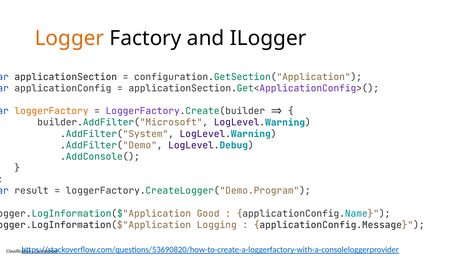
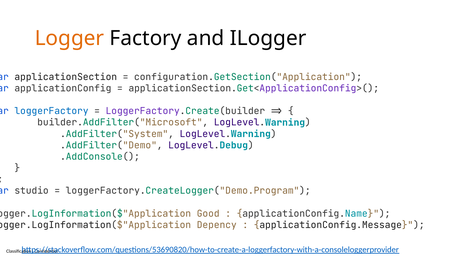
loggerFactory colour: orange -> blue
result: result -> studio
Logging: Logging -> Depency
